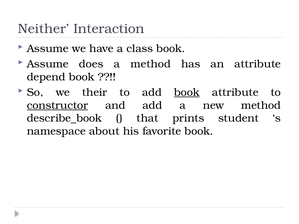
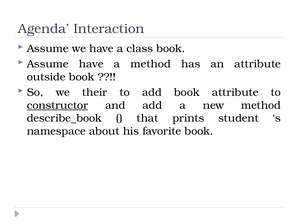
Neither: Neither -> Agenda
Assume does: does -> have
depend: depend -> outside
book at (187, 92) underline: present -> none
